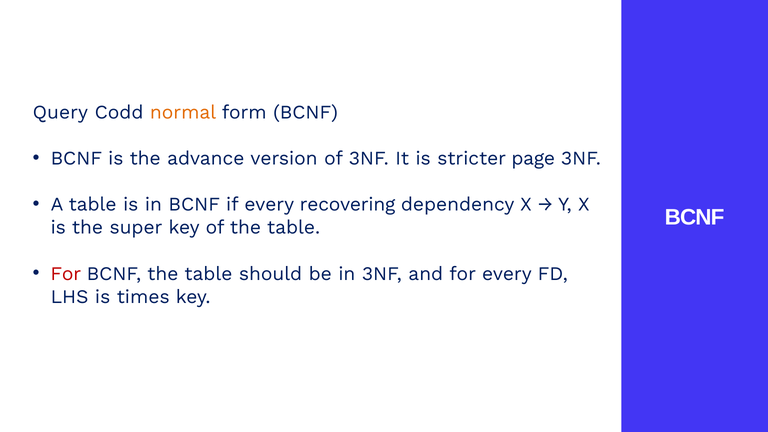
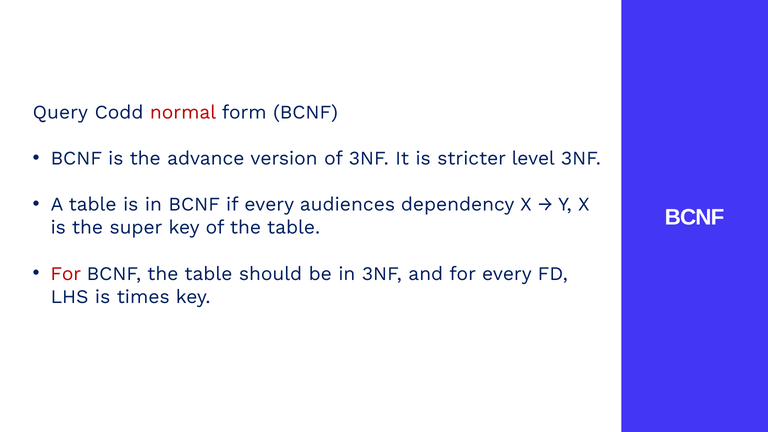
normal colour: orange -> red
page: page -> level
recovering: recovering -> audiences
